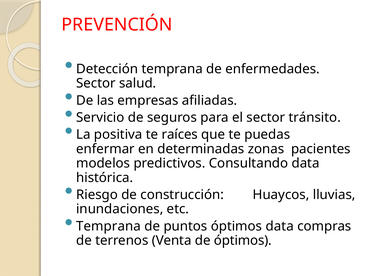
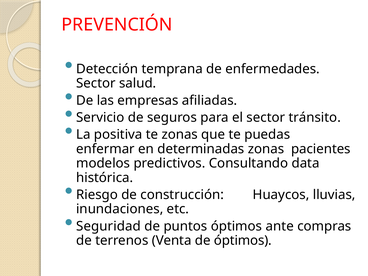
te raíces: raíces -> zonas
Temprana at (108, 226): Temprana -> Seguridad
óptimos data: data -> ante
